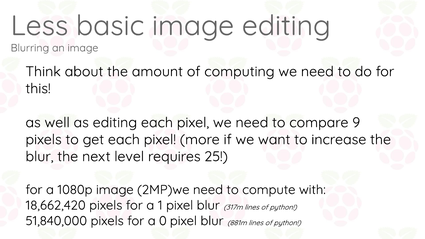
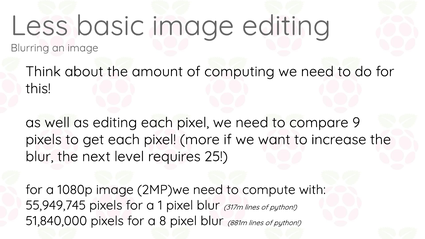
18,662,420: 18,662,420 -> 55,949,745
0: 0 -> 8
